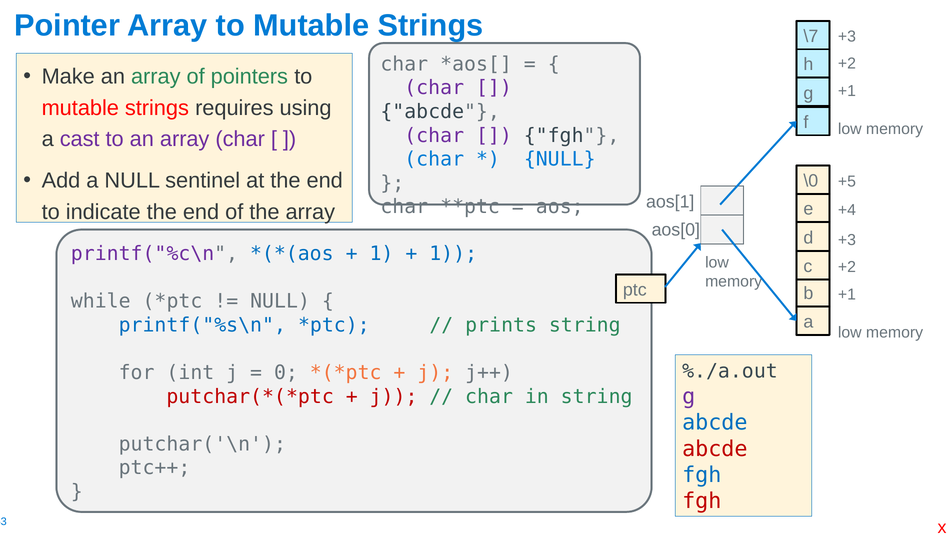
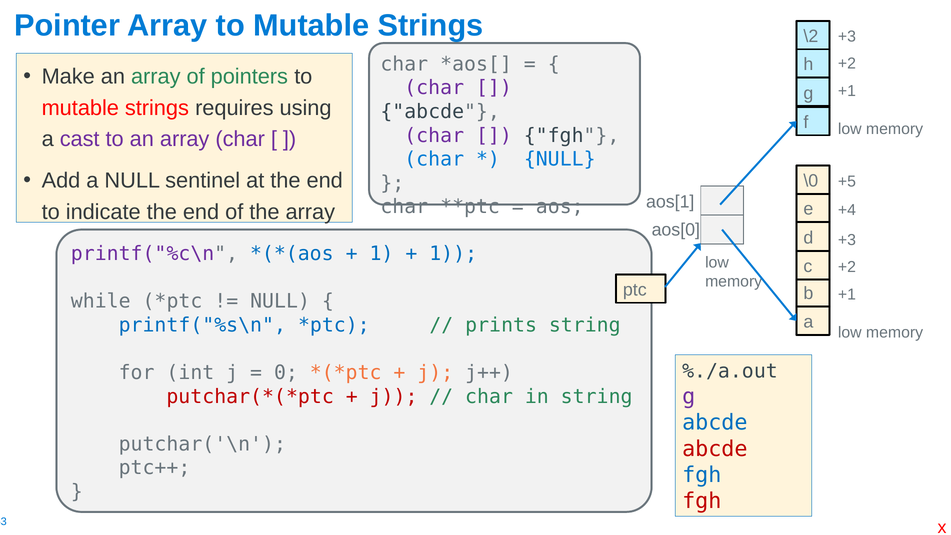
\7: \7 -> \2
